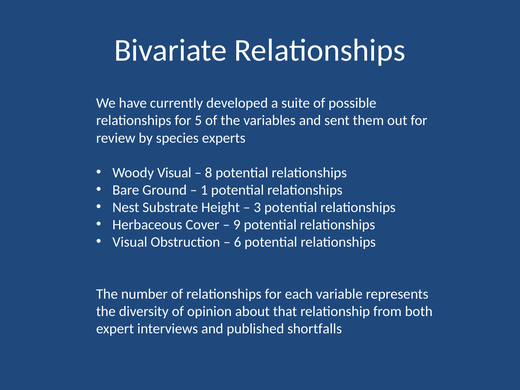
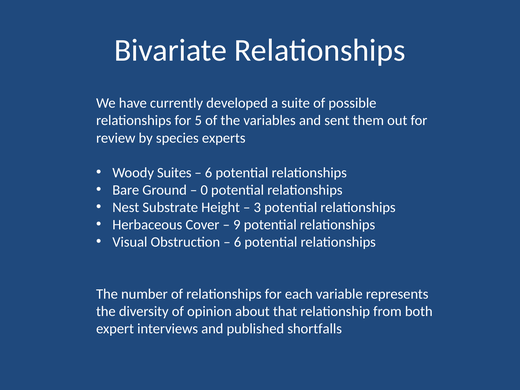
Woody Visual: Visual -> Suites
8 at (209, 173): 8 -> 6
1: 1 -> 0
